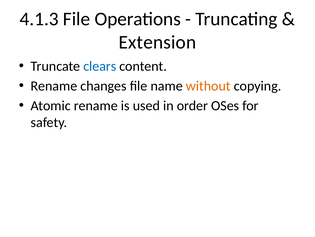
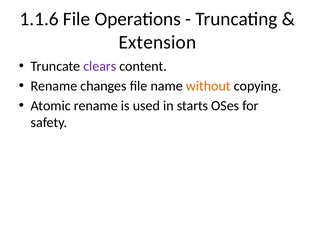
4.1.3: 4.1.3 -> 1.1.6
clears colour: blue -> purple
order: order -> starts
